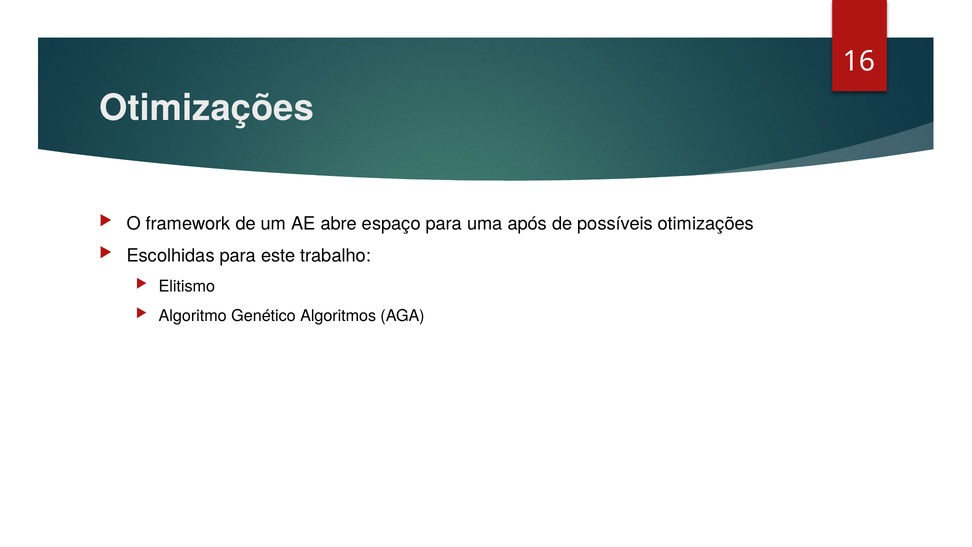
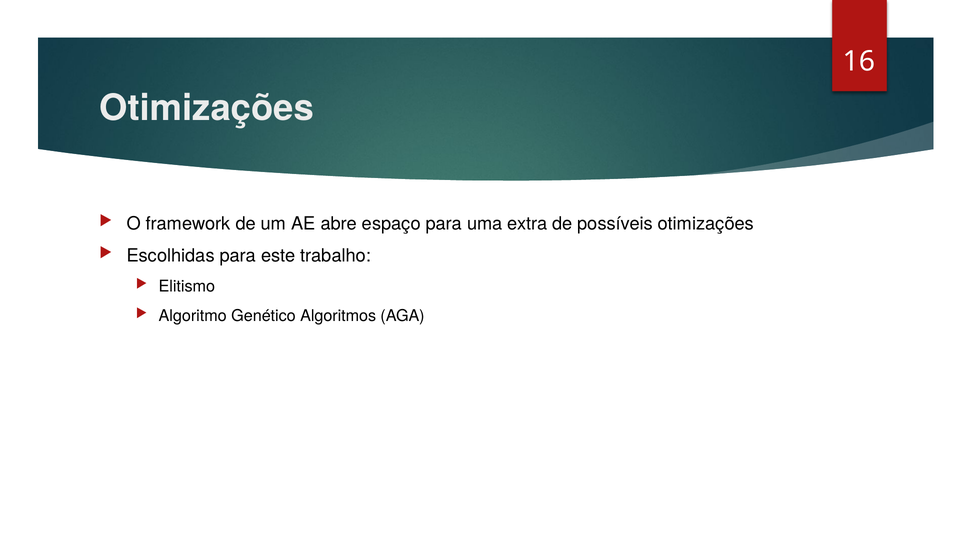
após: após -> extra
